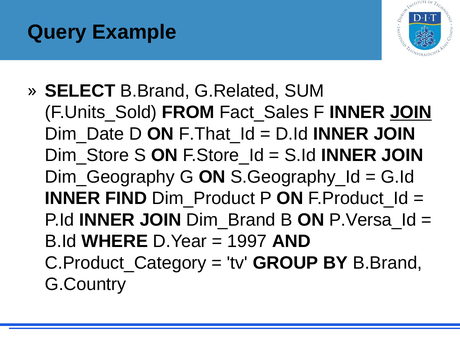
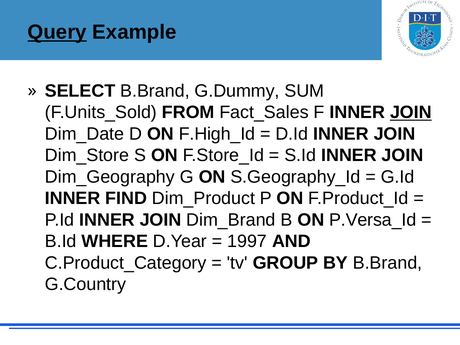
Query underline: none -> present
G.Related: G.Related -> G.Dummy
F.That_Id: F.That_Id -> F.High_Id
